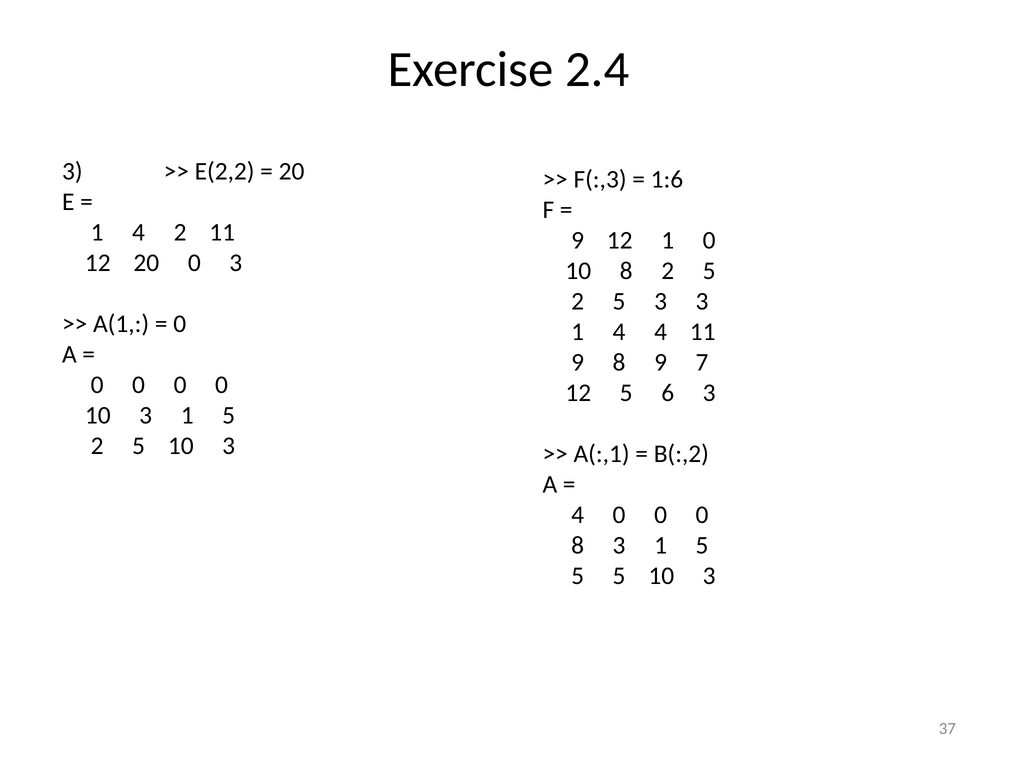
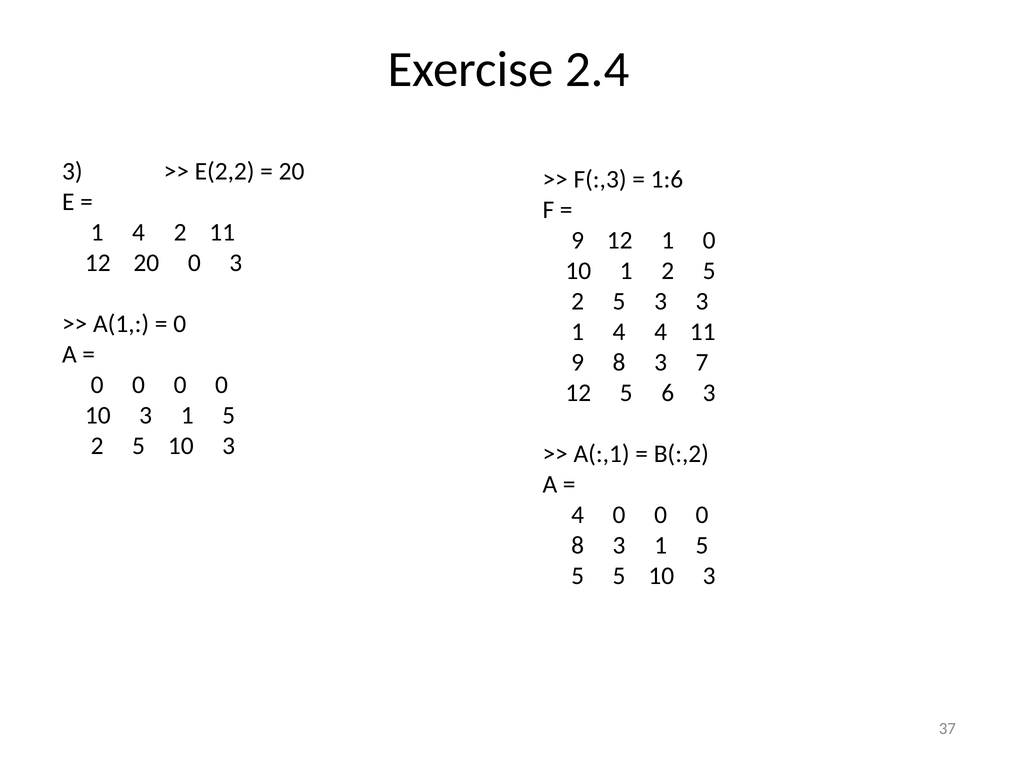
10 8: 8 -> 1
9 8 9: 9 -> 3
